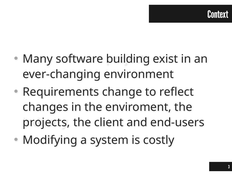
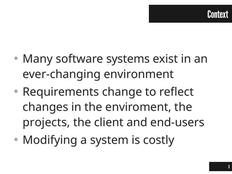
building: building -> systems
